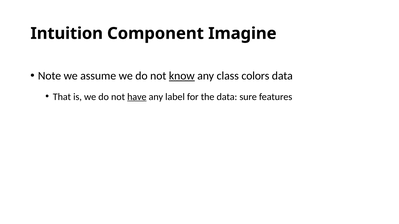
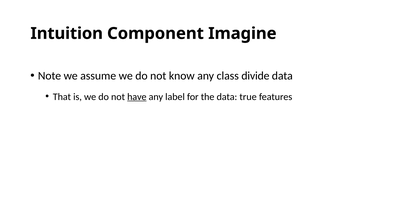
know underline: present -> none
colors: colors -> divide
sure: sure -> true
